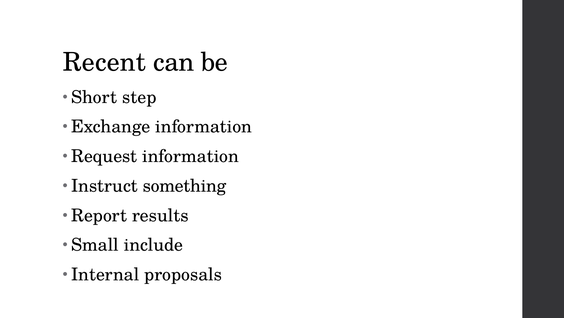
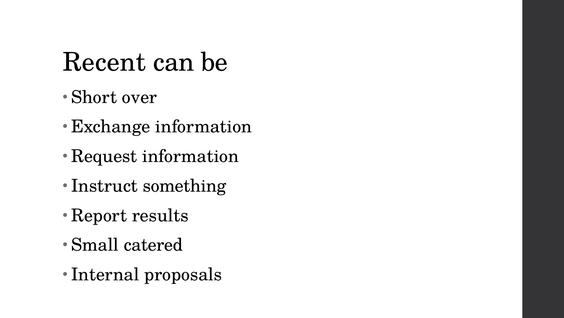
step: step -> over
include: include -> catered
